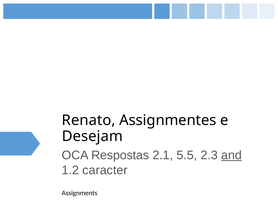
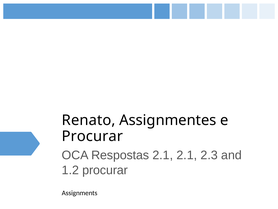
Desejam at (92, 136): Desejam -> Procurar
2.1 5.5: 5.5 -> 2.1
and underline: present -> none
1.2 caracter: caracter -> procurar
